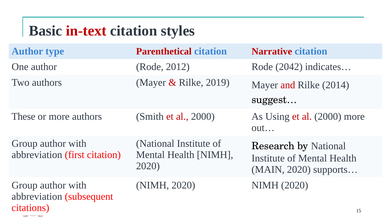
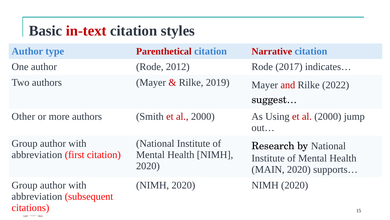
2042: 2042 -> 2017
2014: 2014 -> 2022
These: These -> Other
2000 more: more -> jump
